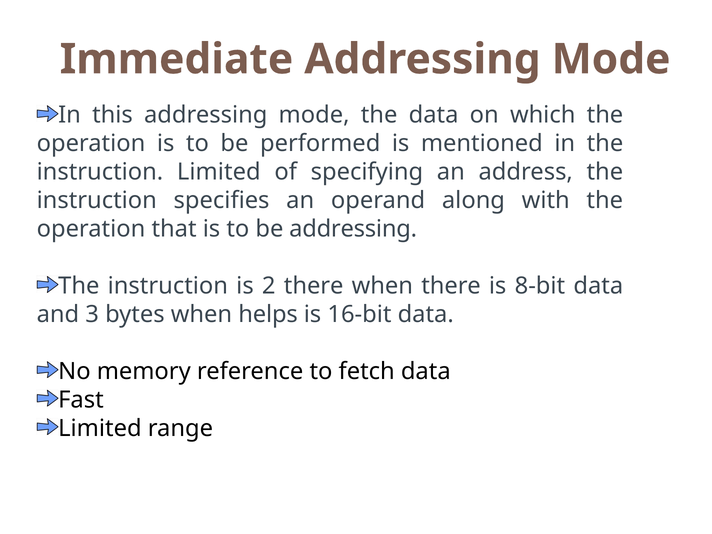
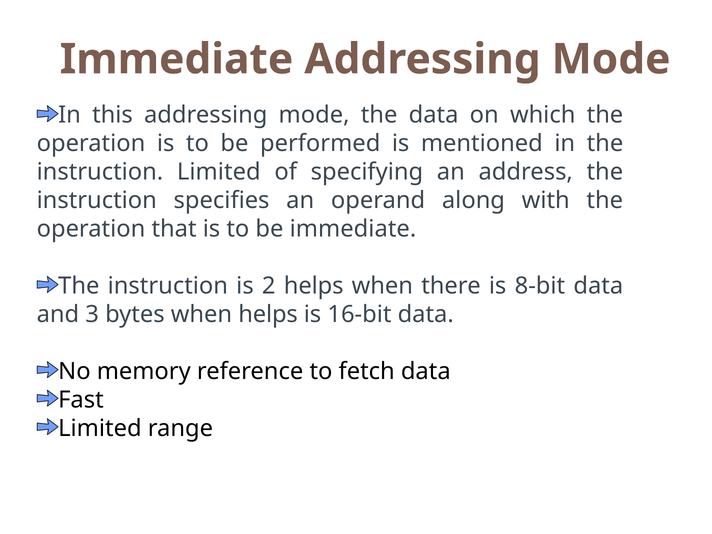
be addressing: addressing -> immediate
2 there: there -> helps
